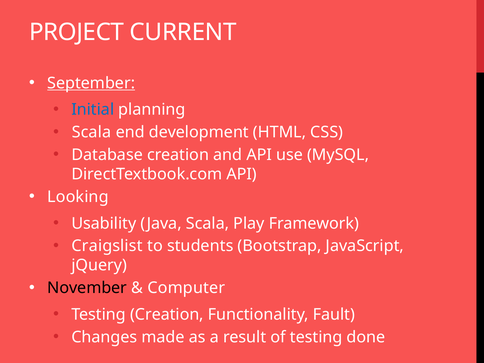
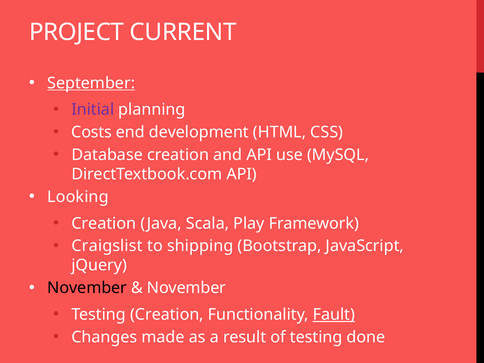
Initial colour: blue -> purple
Scala at (91, 132): Scala -> Costs
Usability at (104, 223): Usability -> Creation
students: students -> shipping
Computer at (186, 288): Computer -> November
Fault underline: none -> present
